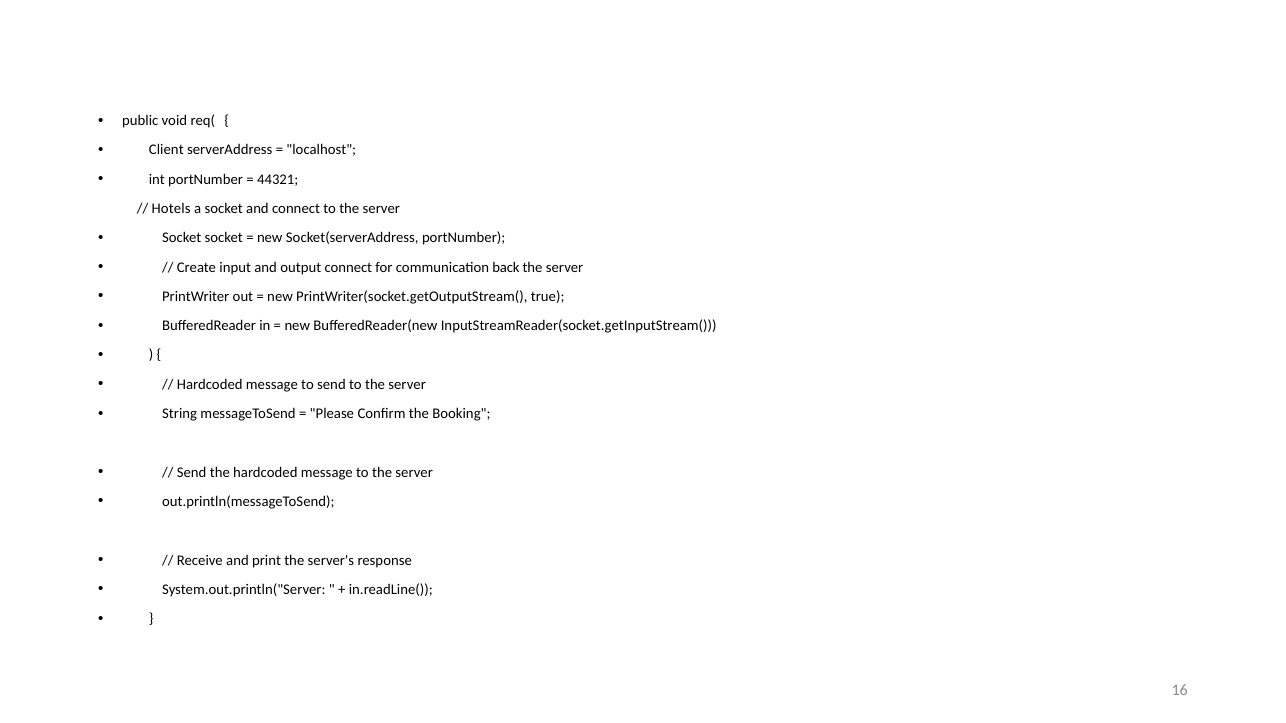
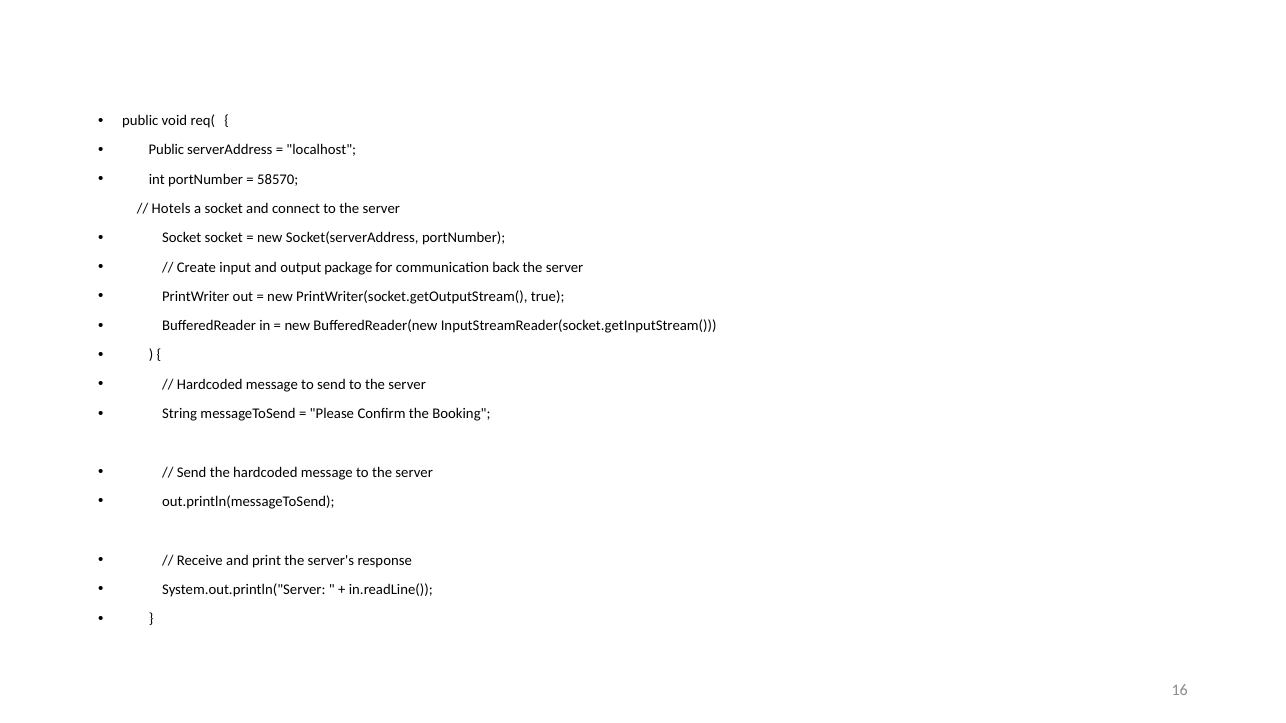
Client at (166, 150): Client -> Public
44321: 44321 -> 58570
output connect: connect -> package
